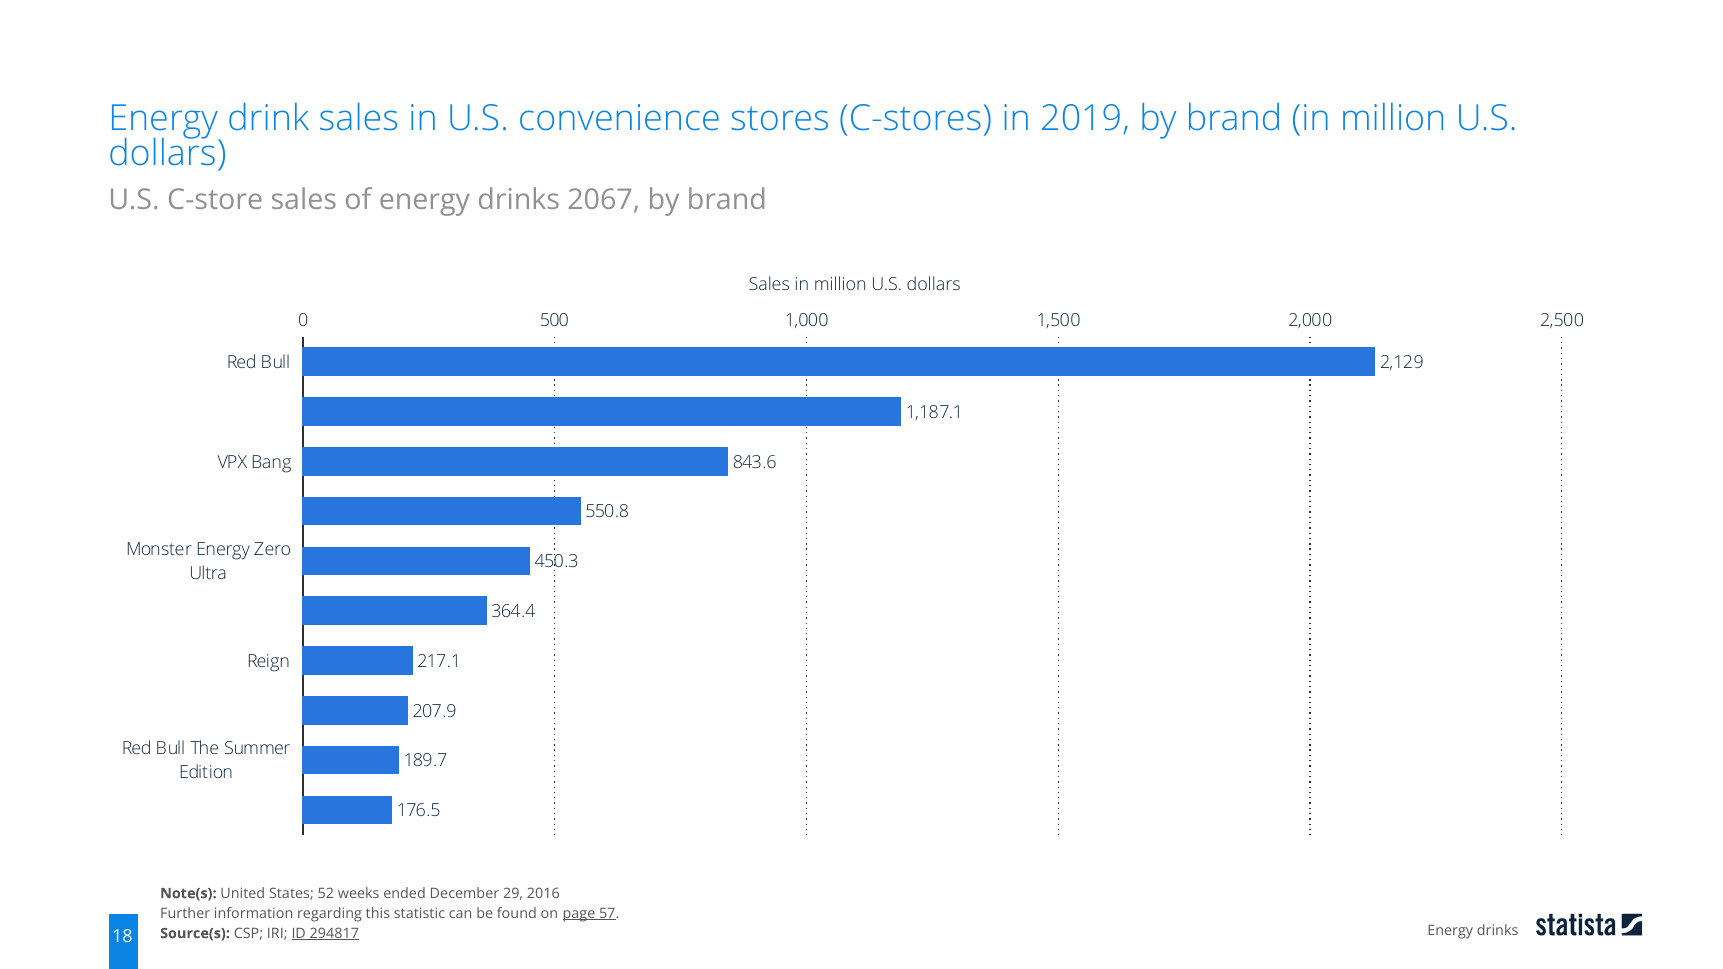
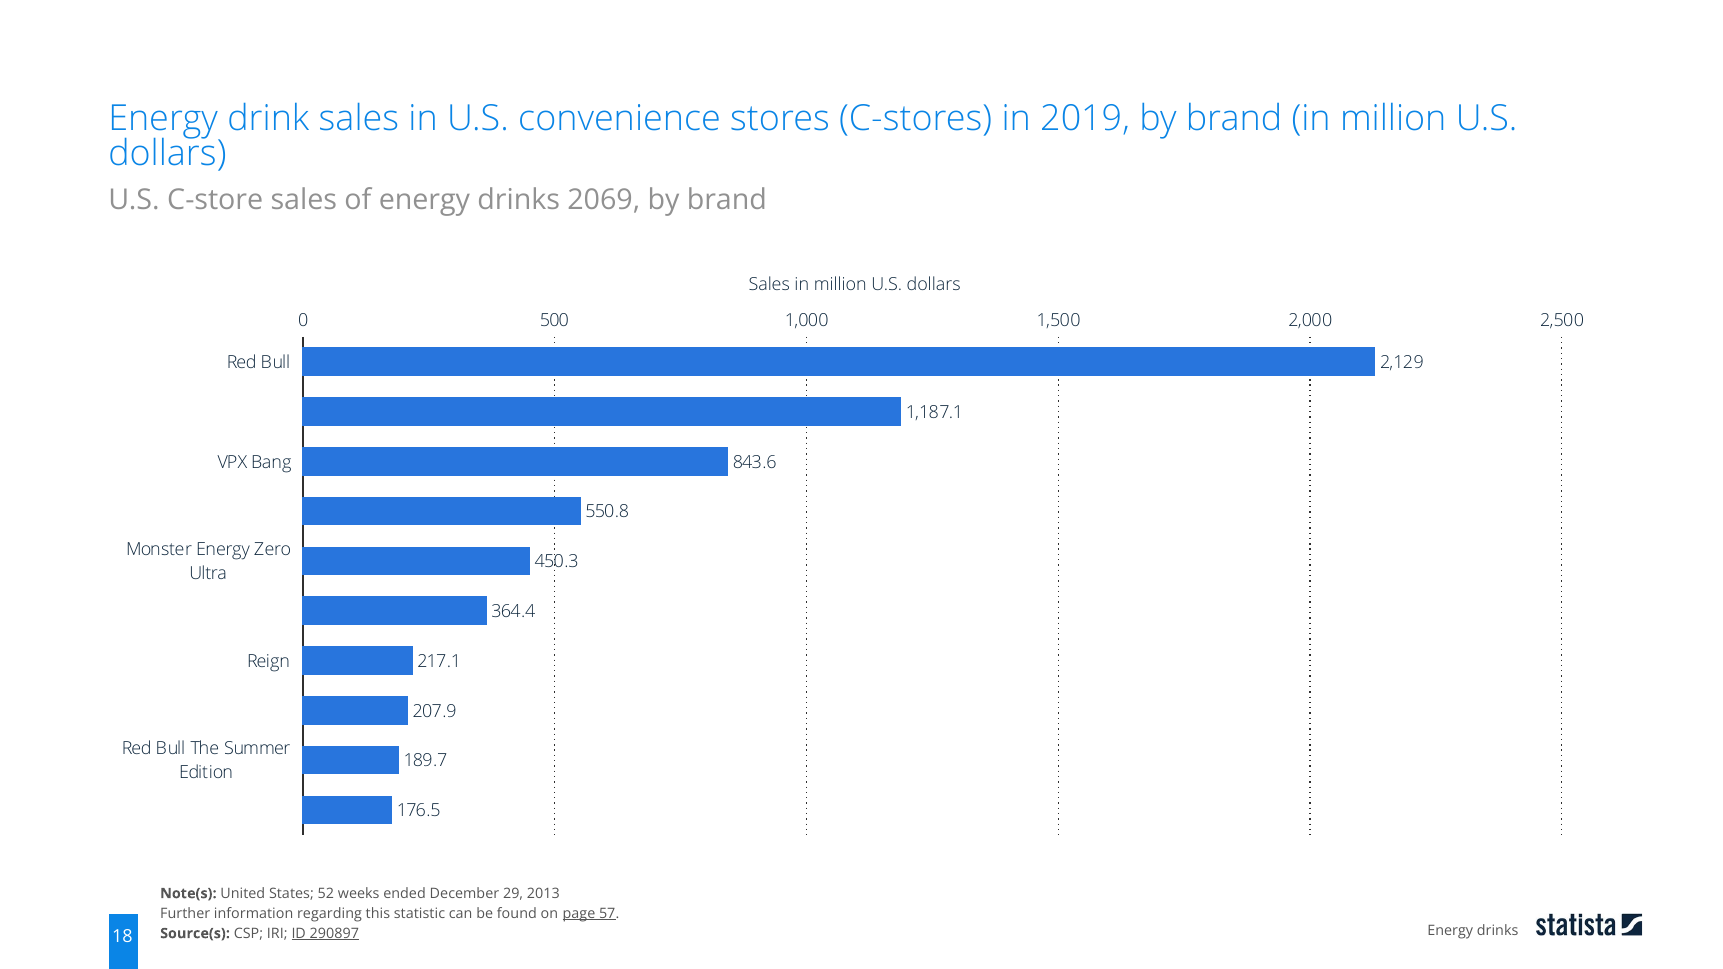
2067: 2067 -> 2069
2016: 2016 -> 2013
294817: 294817 -> 290897
